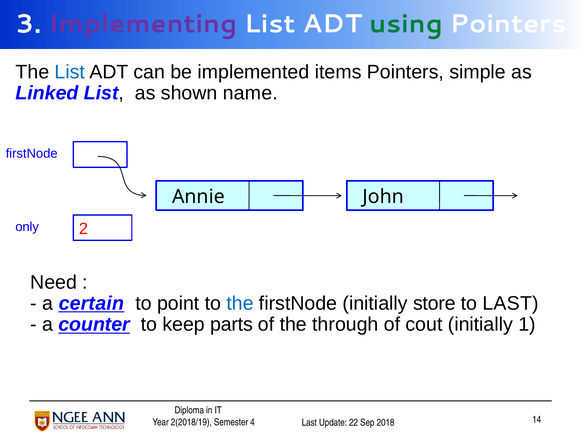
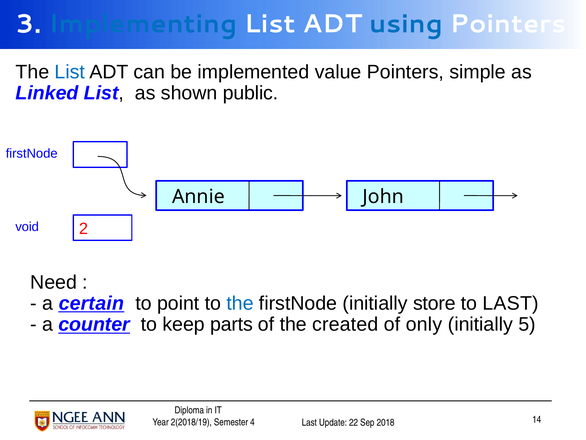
Implementing colour: purple -> blue
using colour: green -> blue
items: items -> value
name: name -> public
only: only -> void
through: through -> created
cout: cout -> only
1: 1 -> 5
